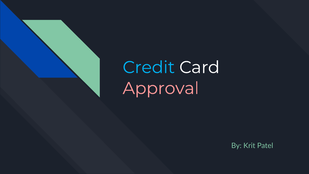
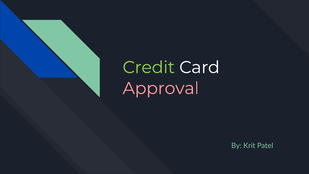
Credit colour: light blue -> light green
